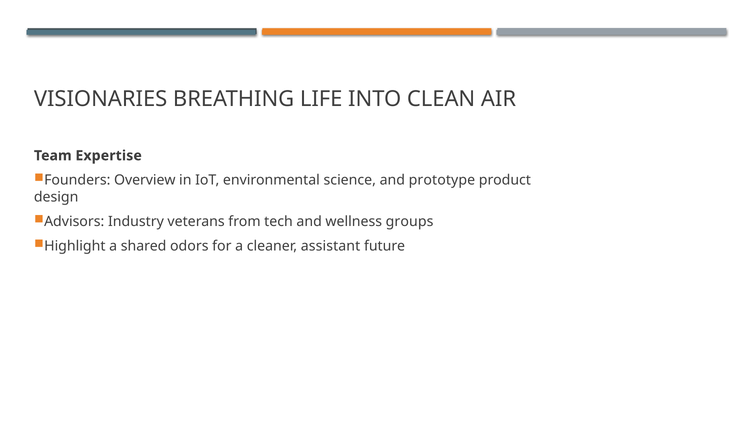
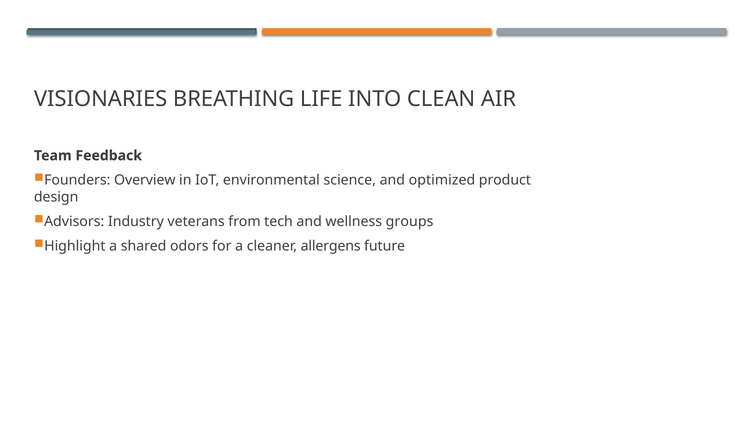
Expertise: Expertise -> Feedback
prototype: prototype -> optimized
assistant: assistant -> allergens
